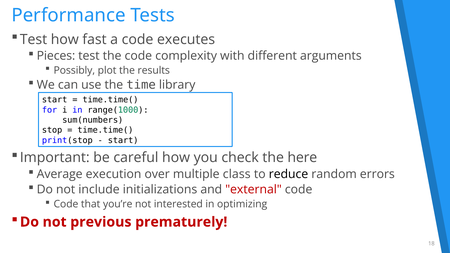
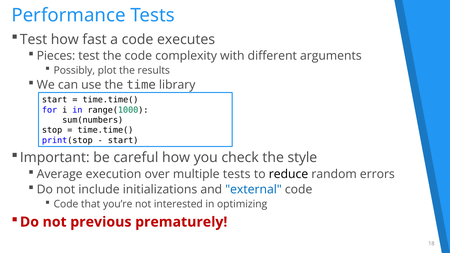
here: here -> style
multiple class: class -> tests
external colour: red -> blue
